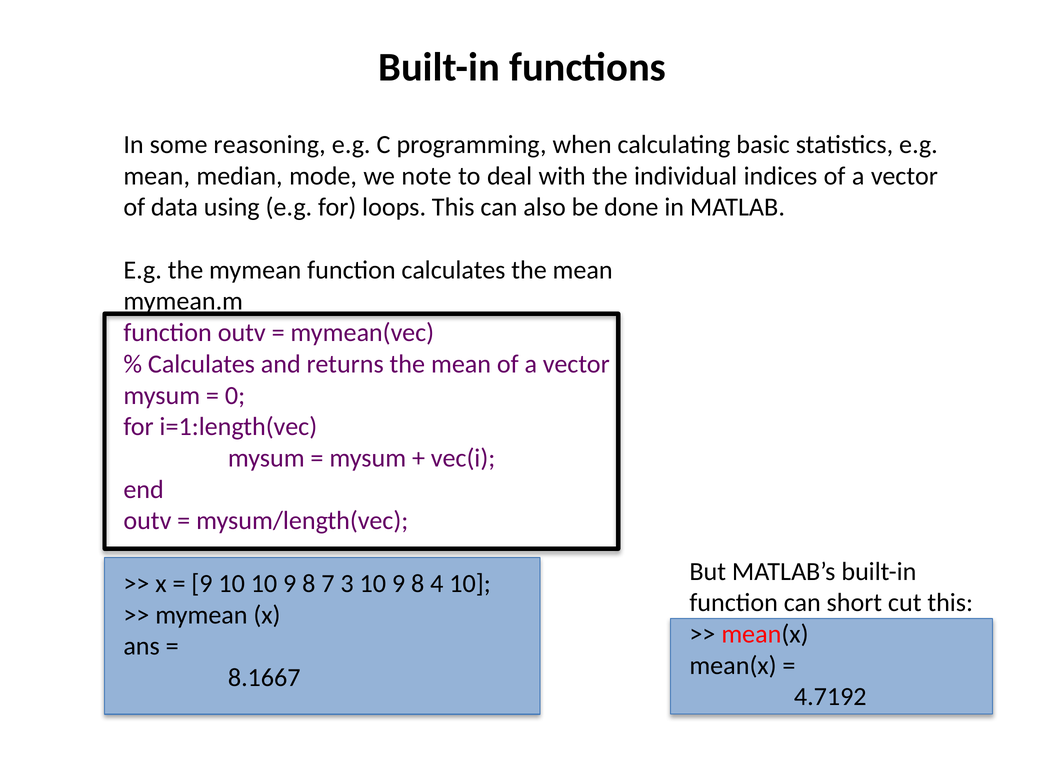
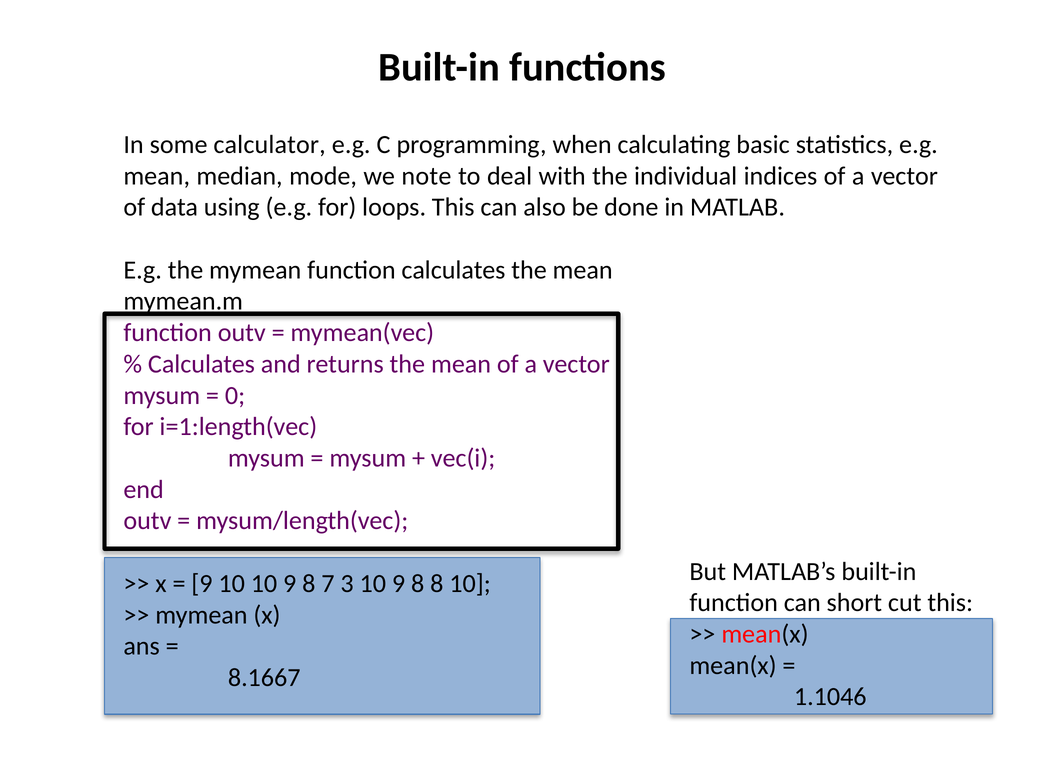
reasoning: reasoning -> calculator
8 4: 4 -> 8
4.7192: 4.7192 -> 1.1046
